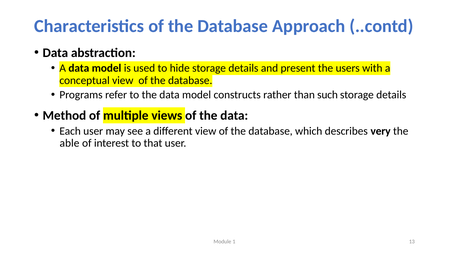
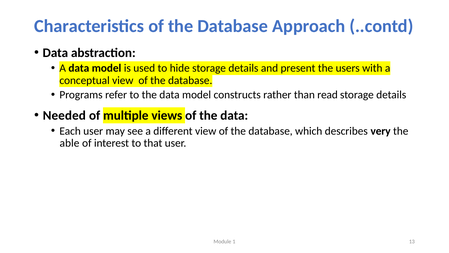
such: such -> read
Method: Method -> Needed
